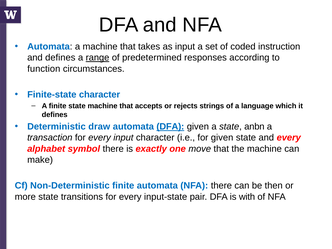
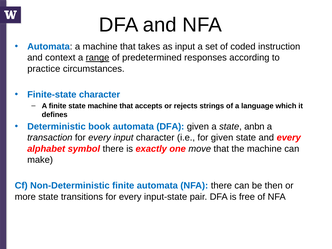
and defines: defines -> context
function: function -> practice
draw: draw -> book
DFA at (170, 127) underline: present -> none
with: with -> free
